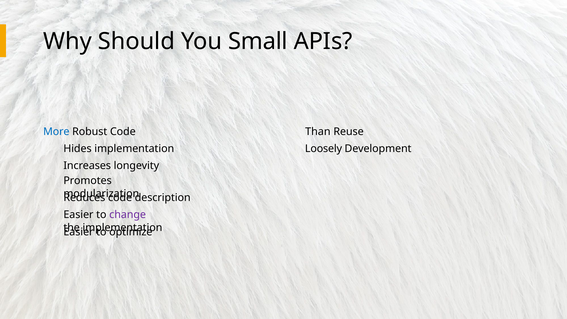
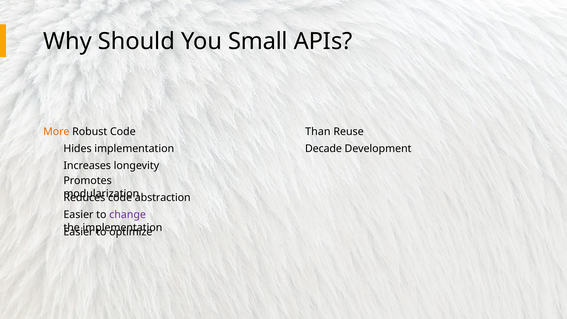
More colour: blue -> orange
Loosely: Loosely -> Decade
description: description -> abstraction
